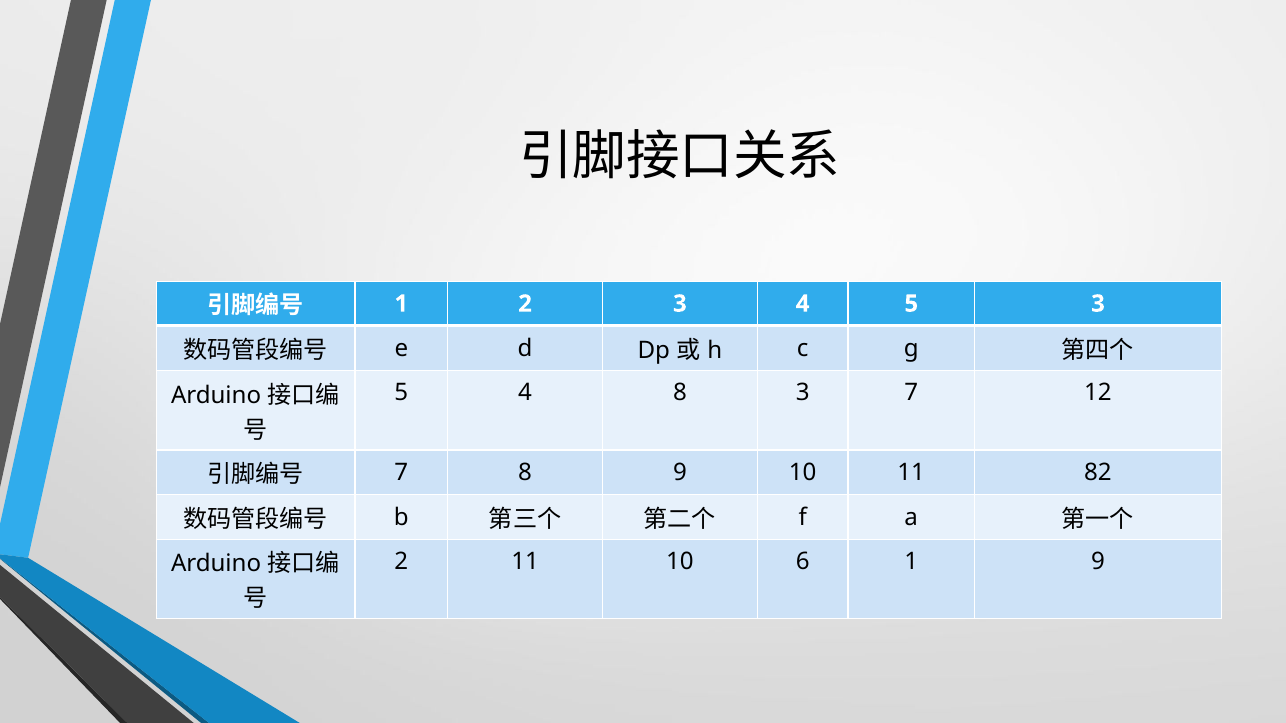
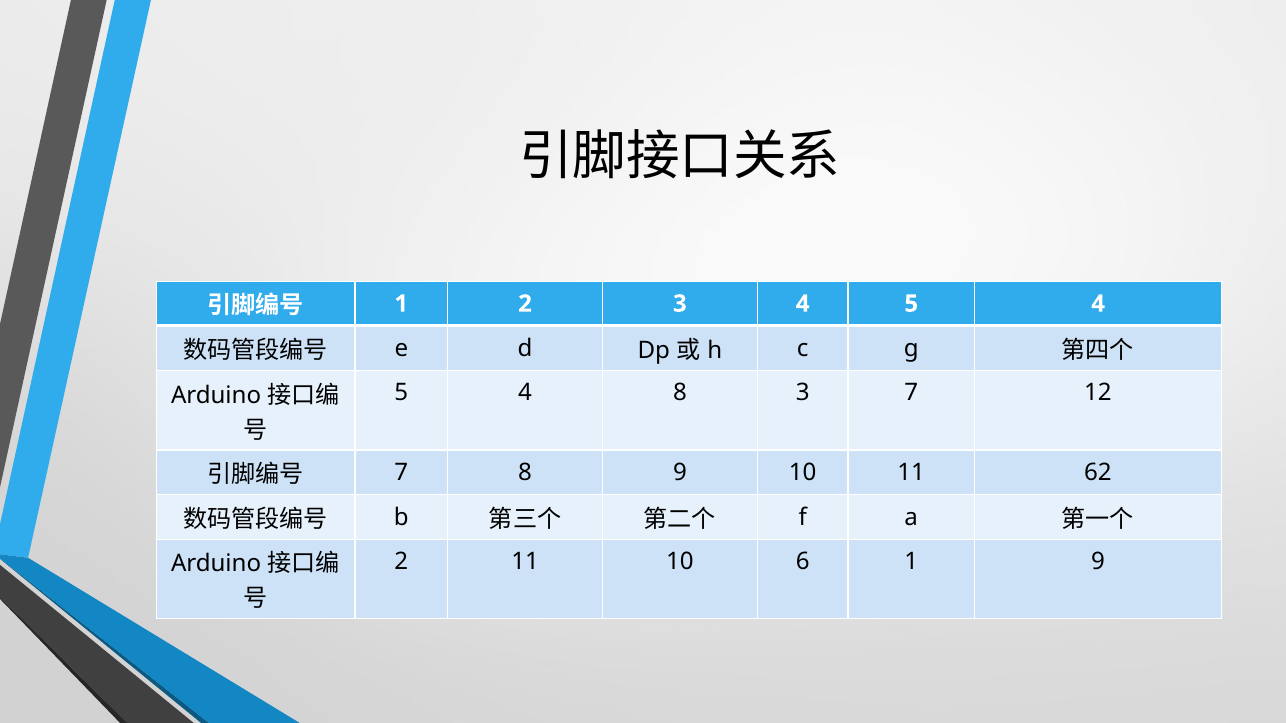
4 5 3: 3 -> 4
82: 82 -> 62
